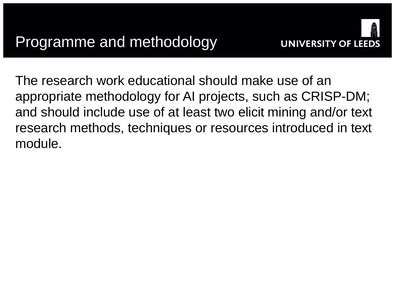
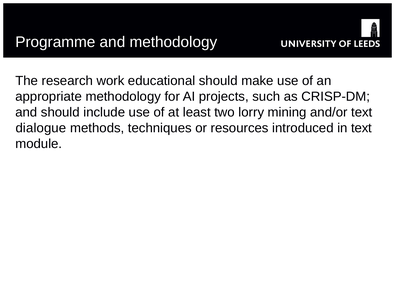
elicit: elicit -> lorry
research at (41, 128): research -> dialogue
